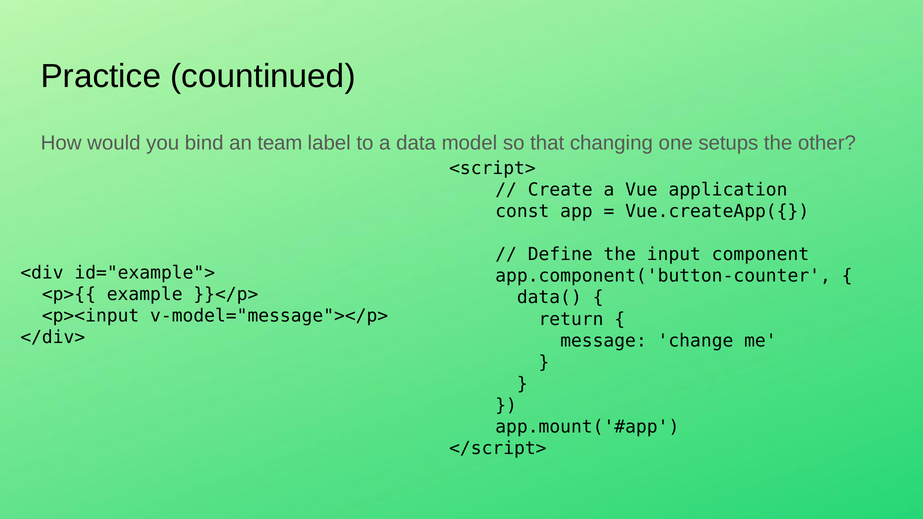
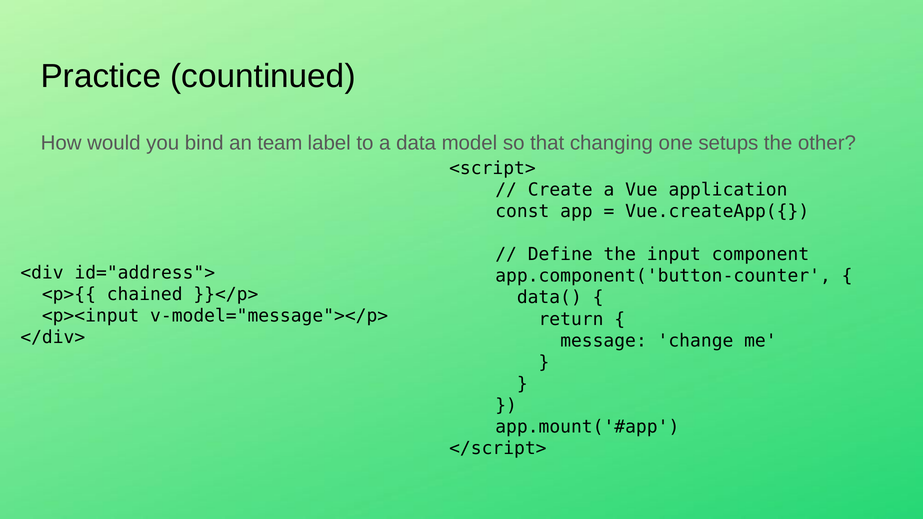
id="example">: id="example"> -> id="address">
example: example -> chained
